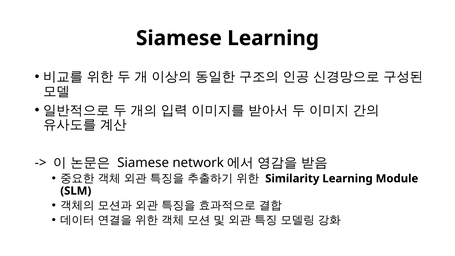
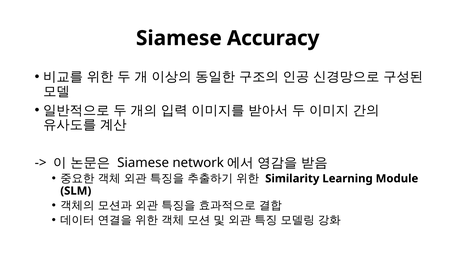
Siamese Learning: Learning -> Accuracy
